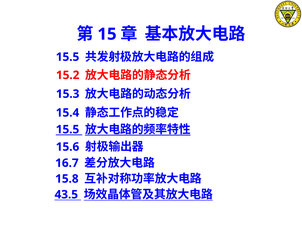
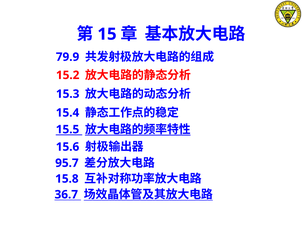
15.5 at (68, 57): 15.5 -> 79.9
16.7: 16.7 -> 95.7
43.5: 43.5 -> 36.7
